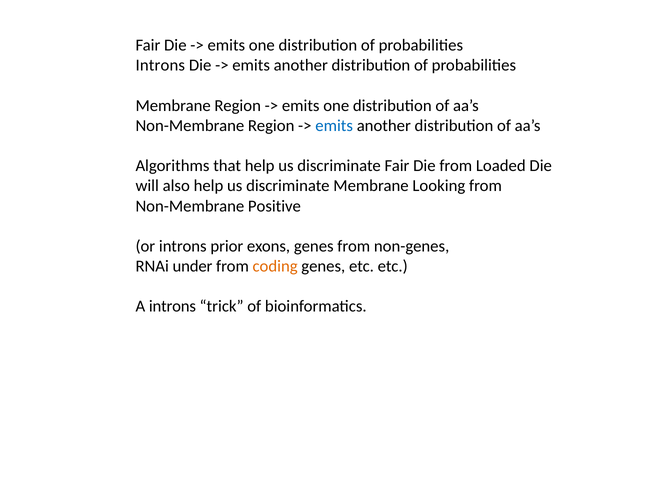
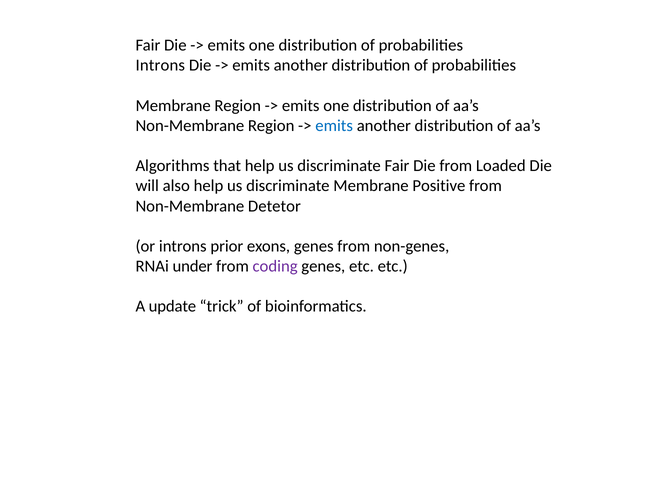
Looking: Looking -> Positive
Positive: Positive -> Detetor
coding colour: orange -> purple
A introns: introns -> update
